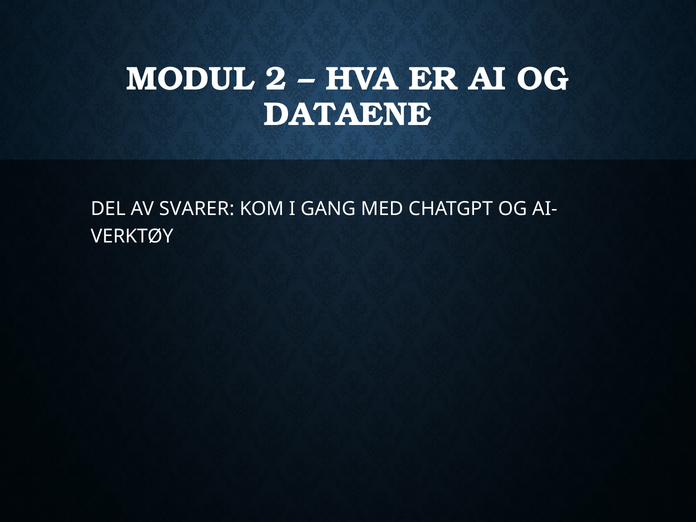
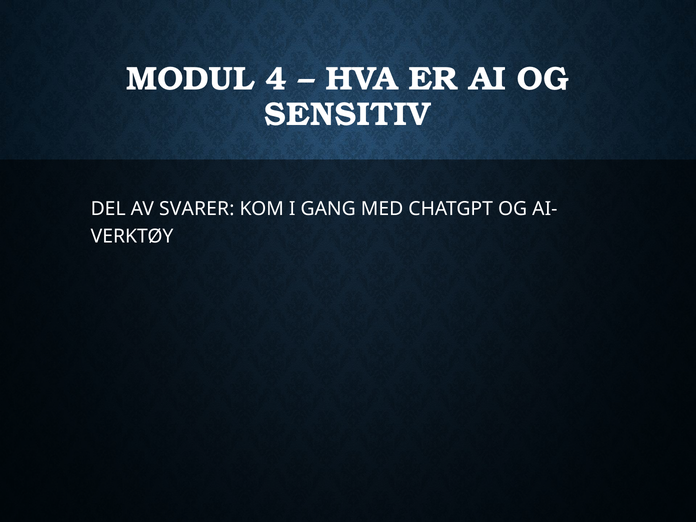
2: 2 -> 4
DATAENE: DATAENE -> SENSITIV
